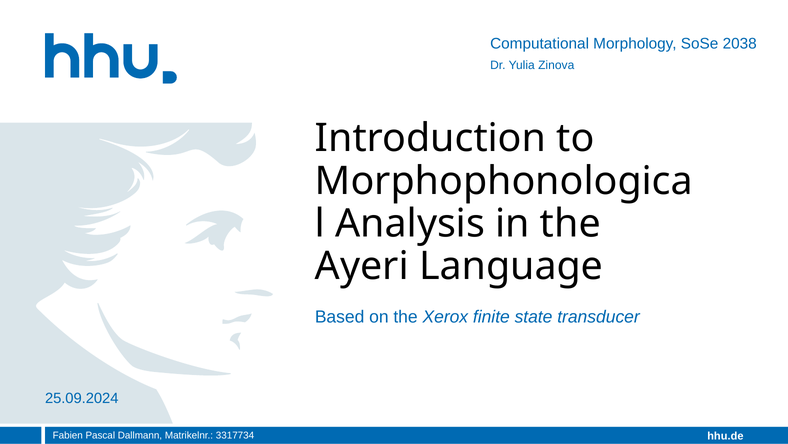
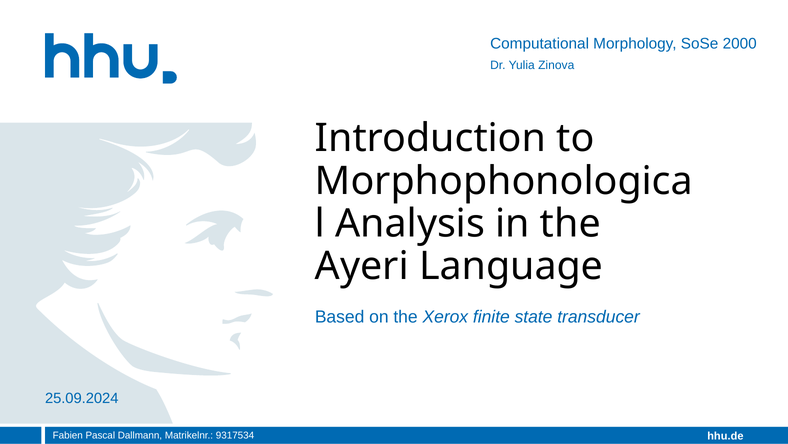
2038: 2038 -> 2000
3317734: 3317734 -> 9317534
